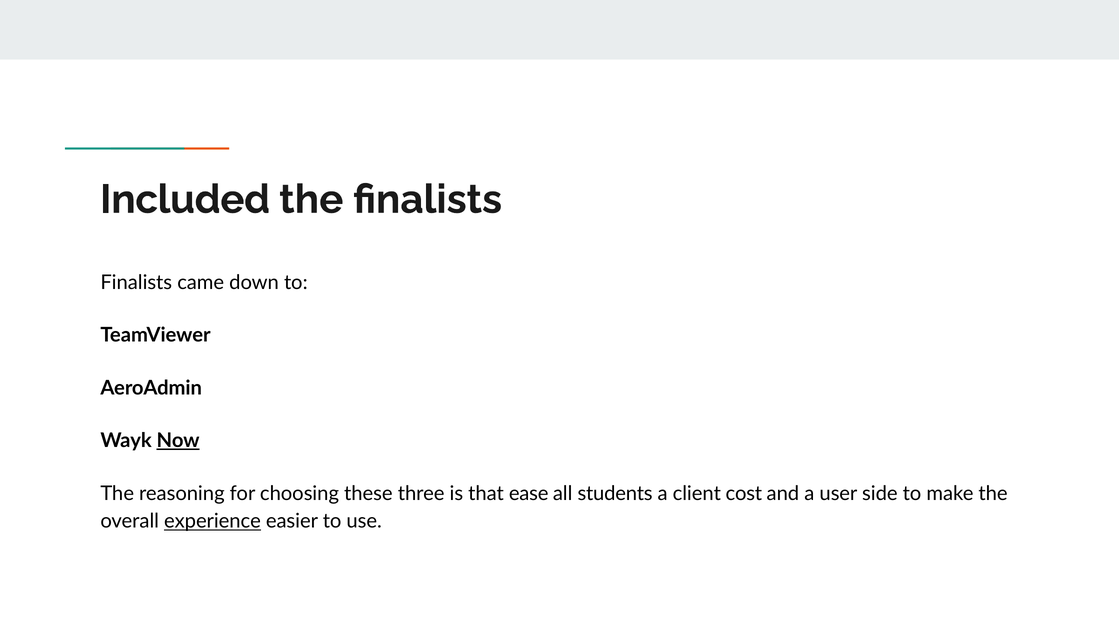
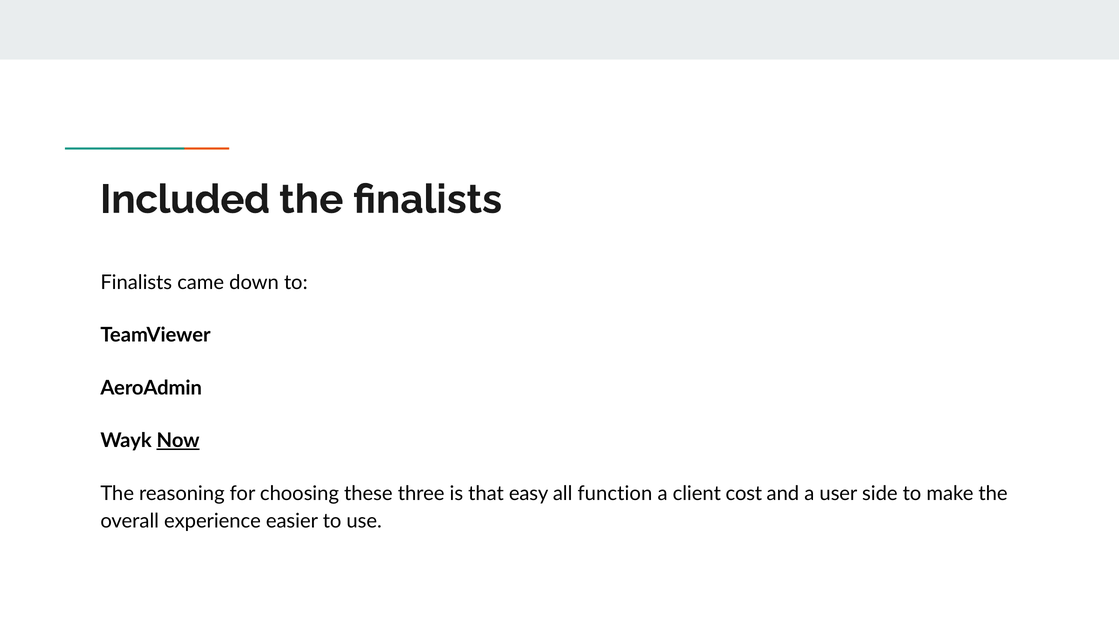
ease: ease -> easy
students: students -> function
experience underline: present -> none
